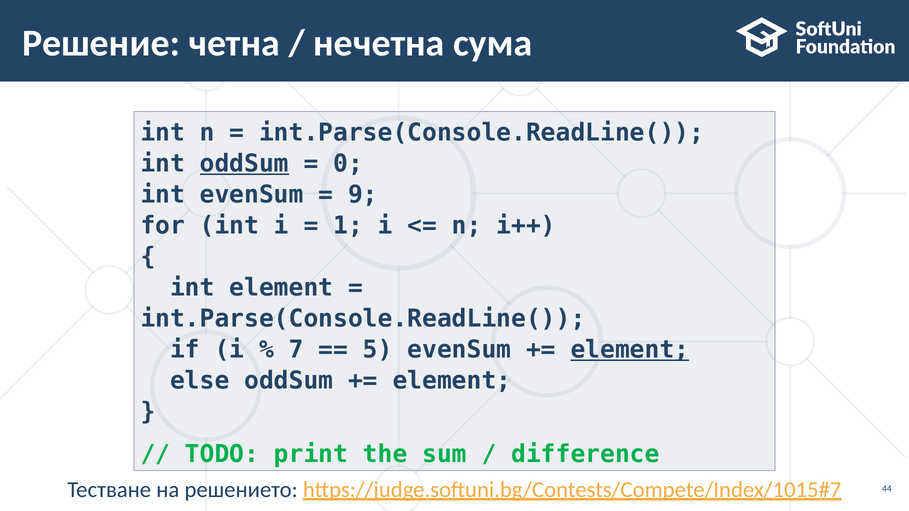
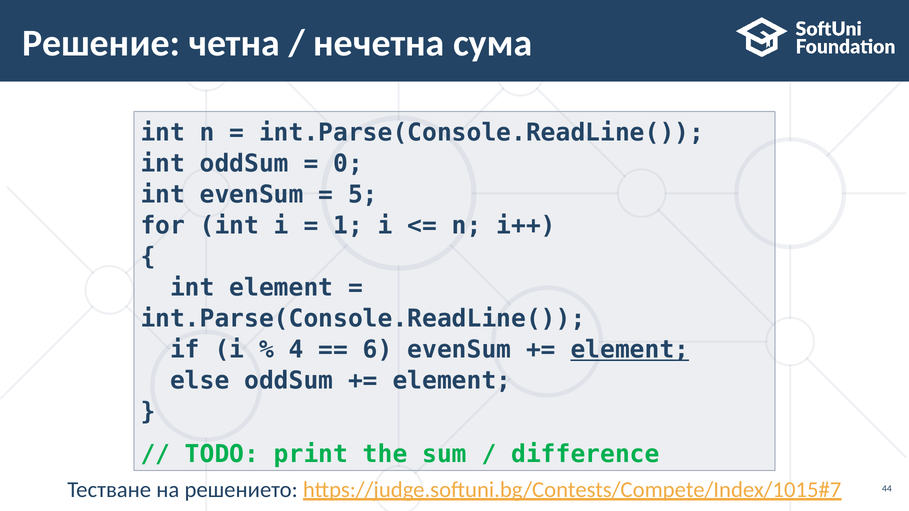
oddSum at (244, 164) underline: present -> none
9: 9 -> 5
7: 7 -> 4
5: 5 -> 6
